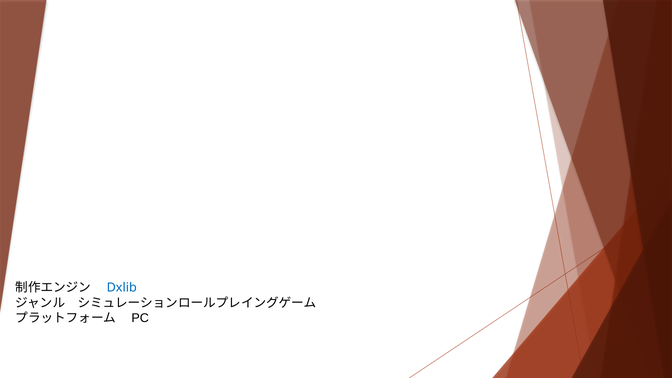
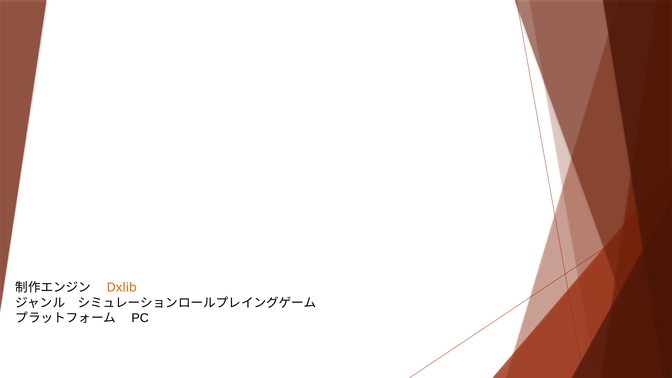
Dxlib colour: blue -> orange
